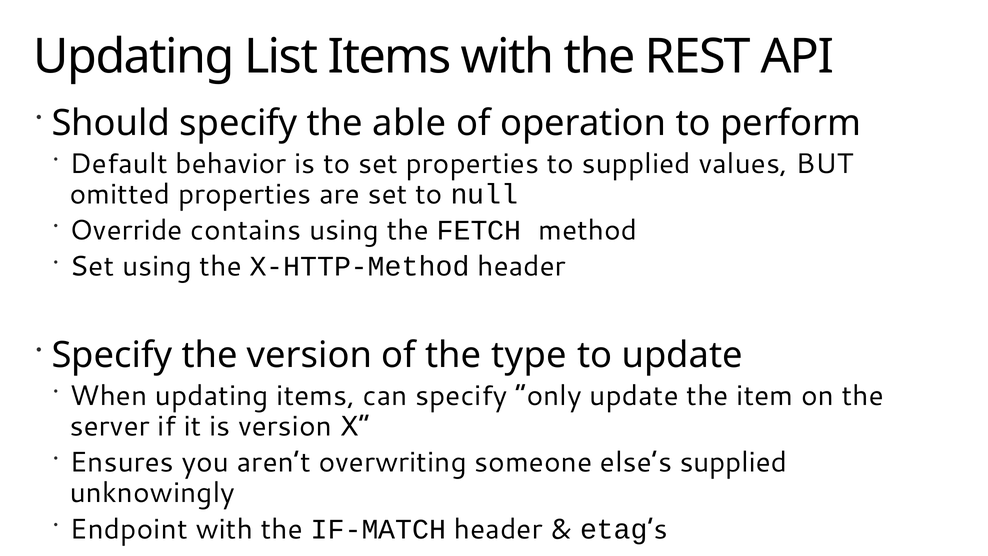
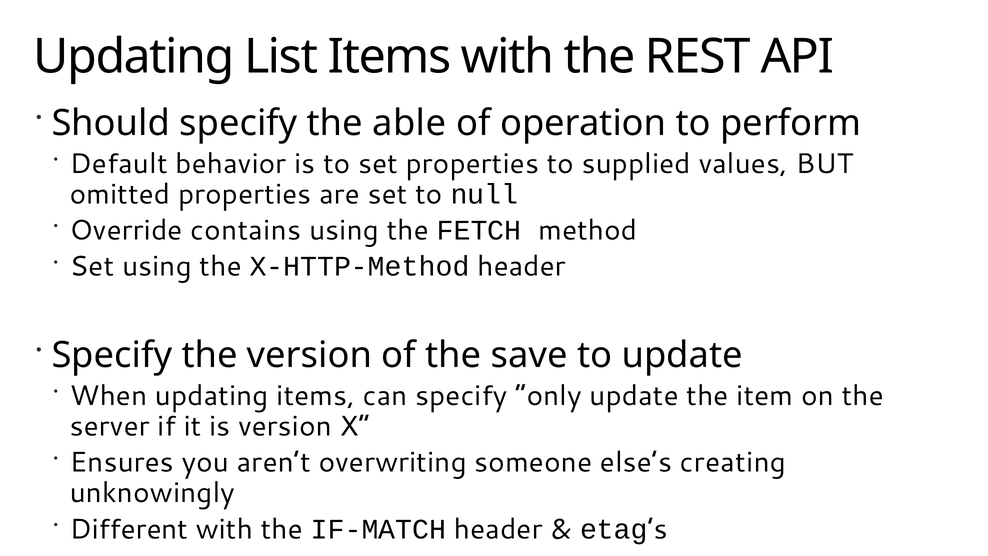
type: type -> save
else’s supplied: supplied -> creating
Endpoint: Endpoint -> Different
